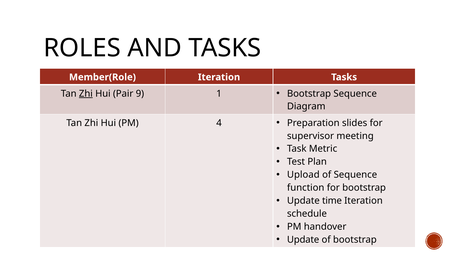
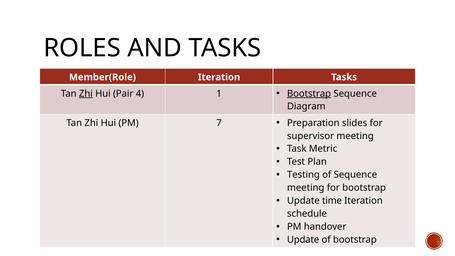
9: 9 -> 4
Bootstrap at (309, 94) underline: none -> present
4: 4 -> 7
Upload: Upload -> Testing
function at (306, 188): function -> meeting
